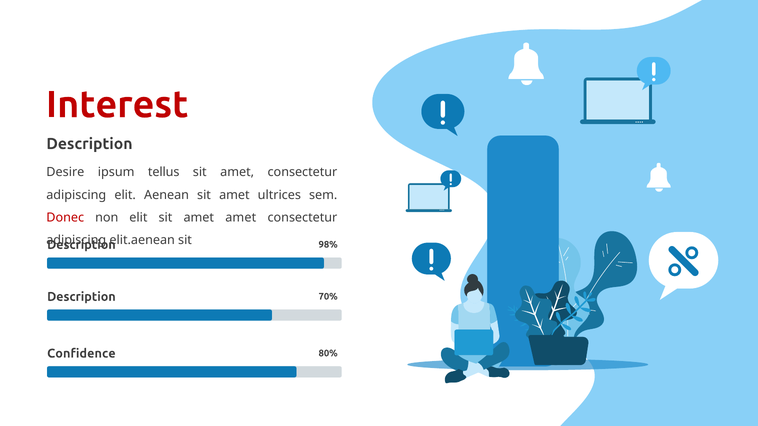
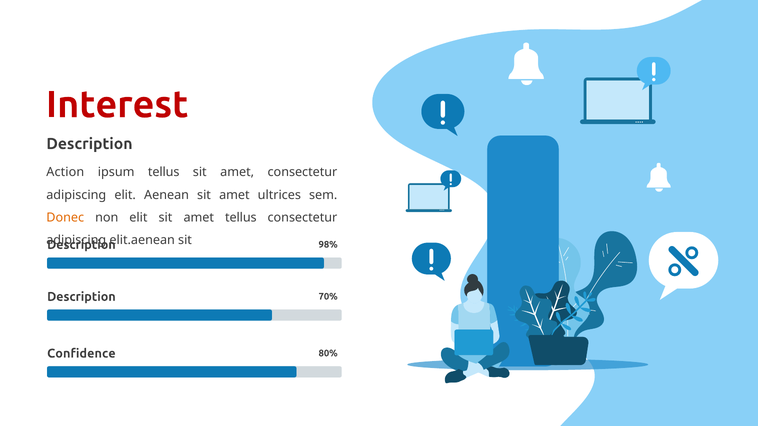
Desire: Desire -> Action
Donec colour: red -> orange
amet amet: amet -> tellus
